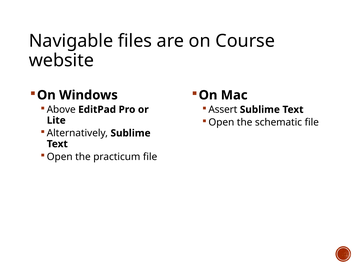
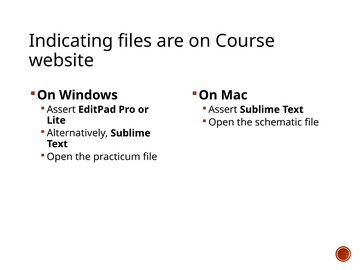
Navigable: Navigable -> Indicating
Above at (61, 110): Above -> Assert
